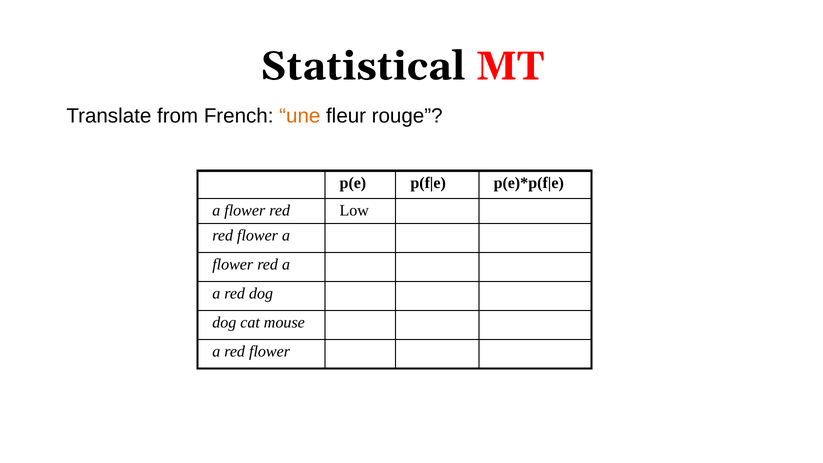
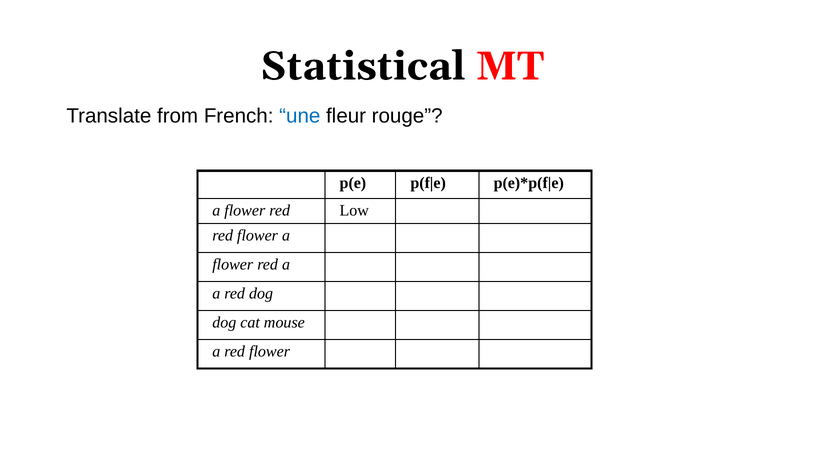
une colour: orange -> blue
